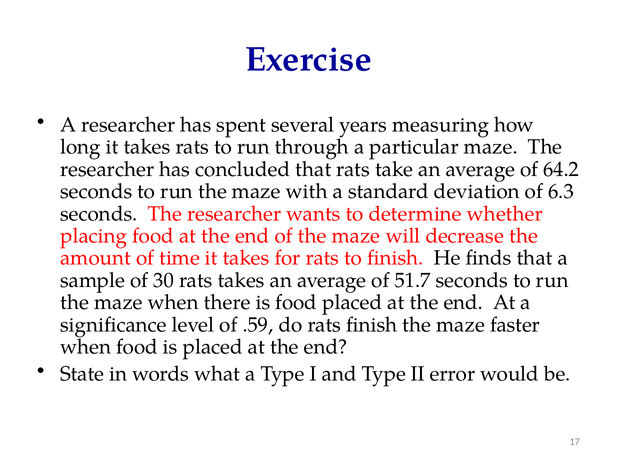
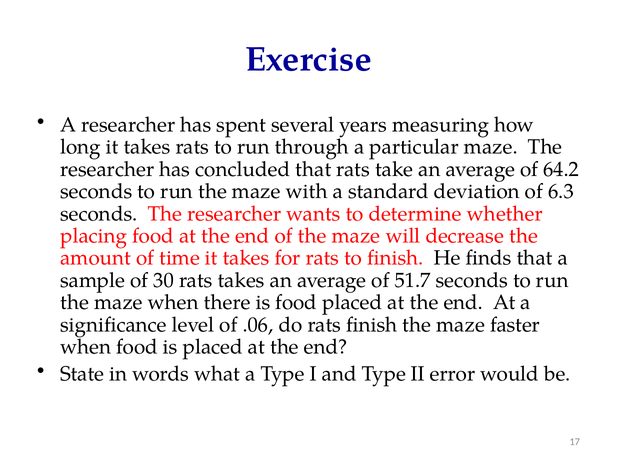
.59: .59 -> .06
